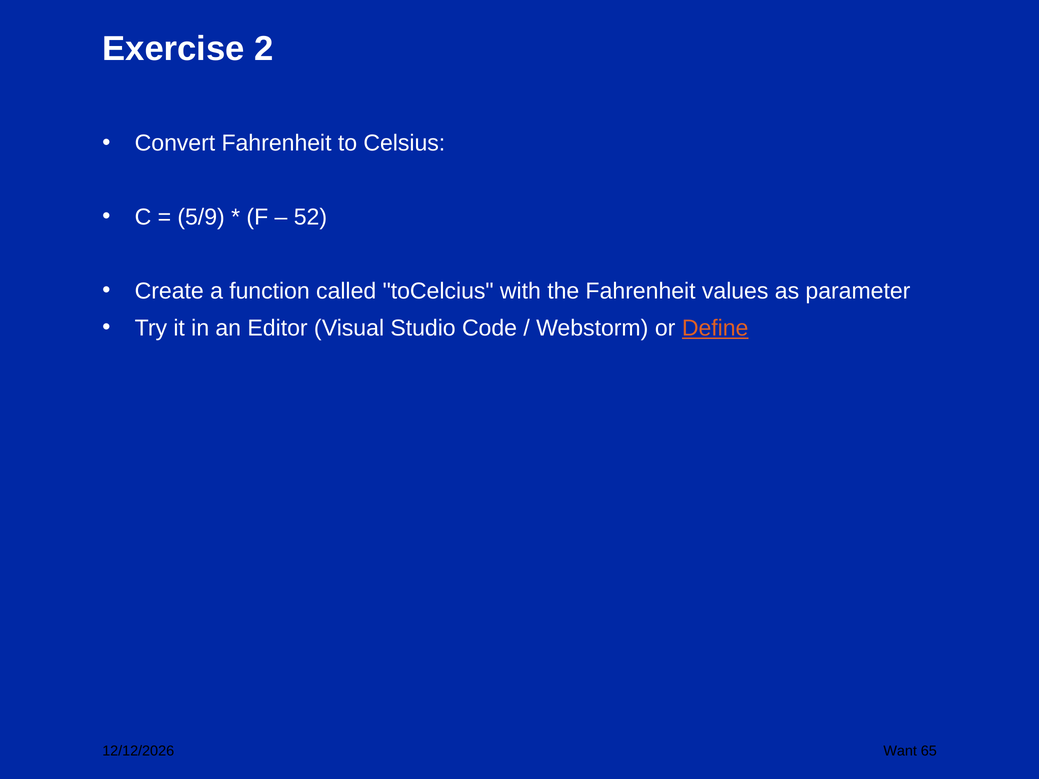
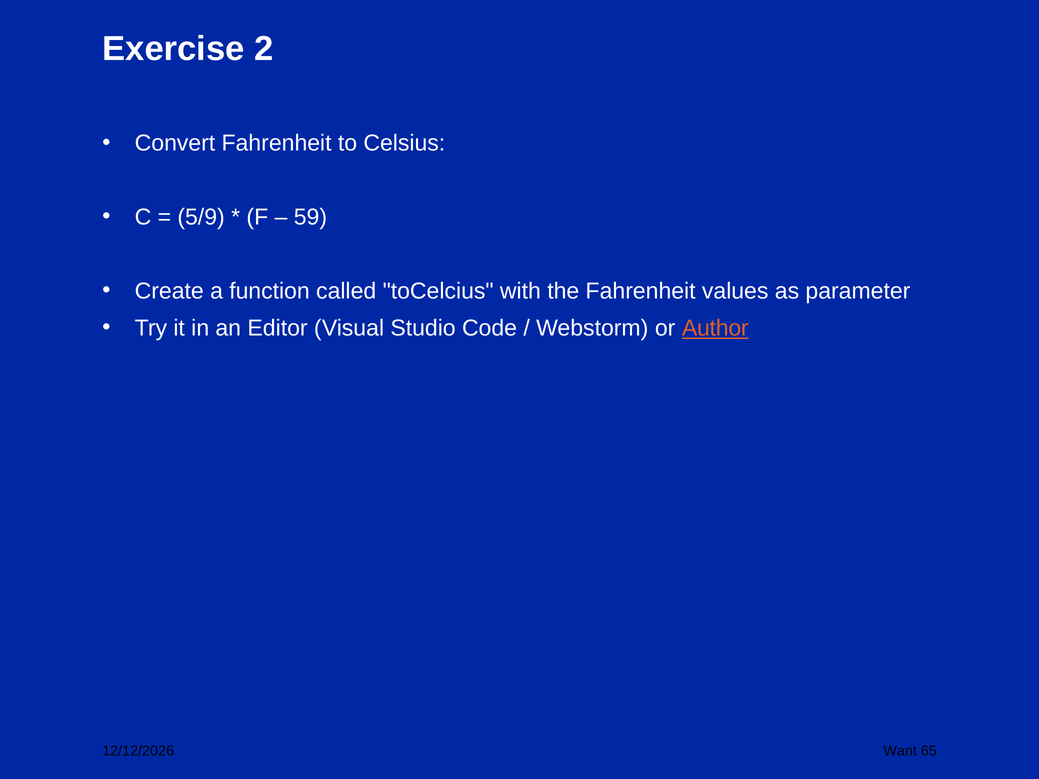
52: 52 -> 59
Define: Define -> Author
